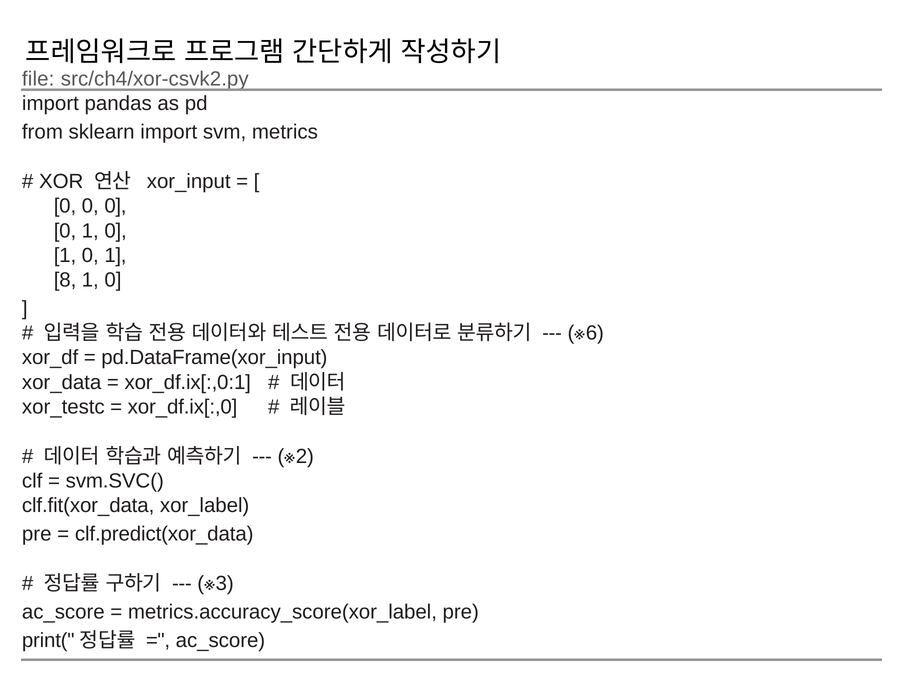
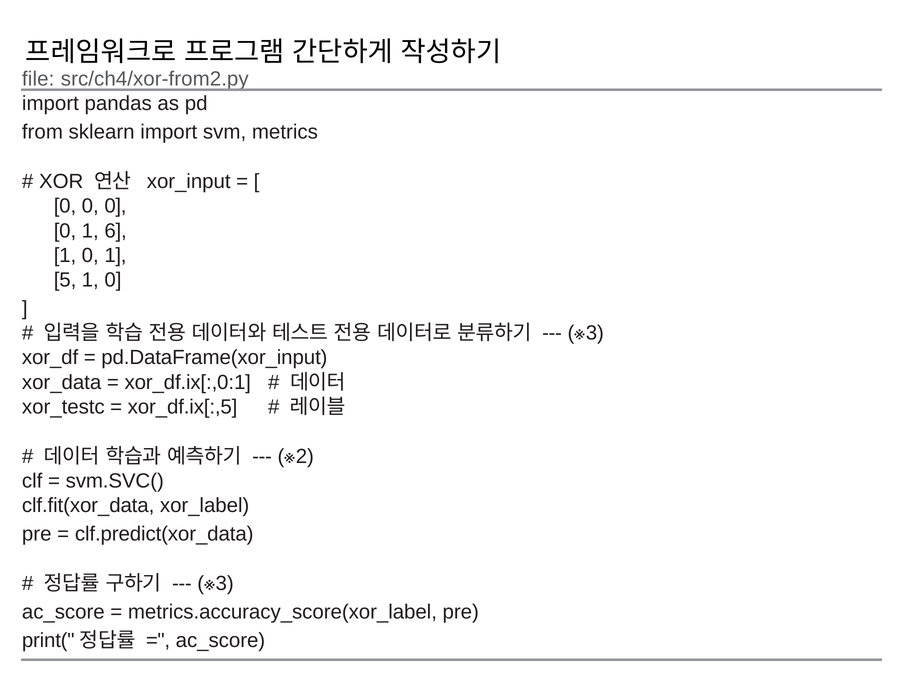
src/ch4/xor-csvk2.py: src/ch4/xor-csvk2.py -> src/ch4/xor-from2.py
0 at (116, 231): 0 -> 6
8: 8 -> 5
6 at (595, 333): 6 -> 3
xor_df.ix[:,0: xor_df.ix[:,0 -> xor_df.ix[:,5
